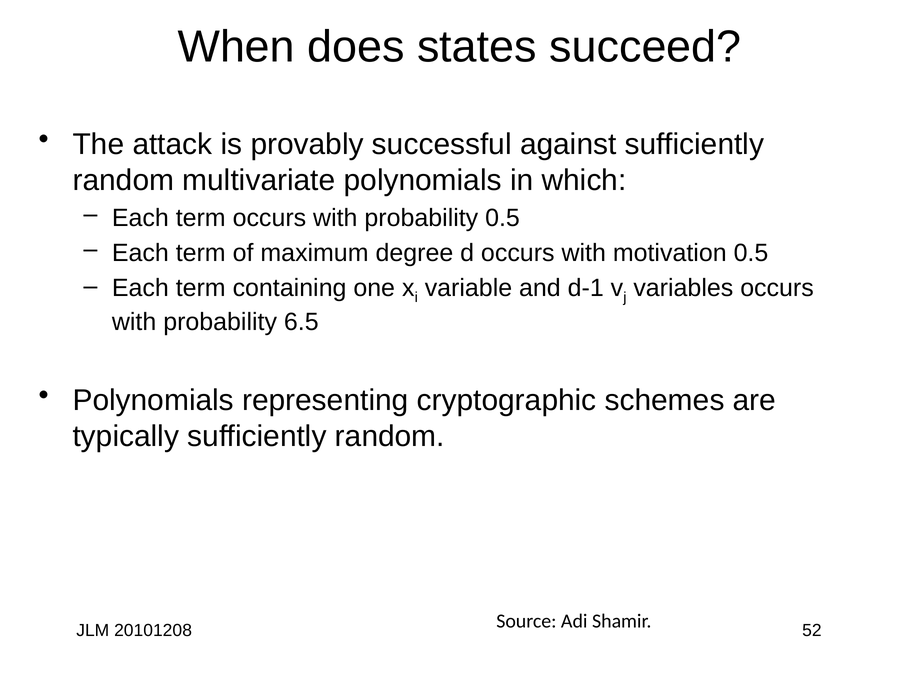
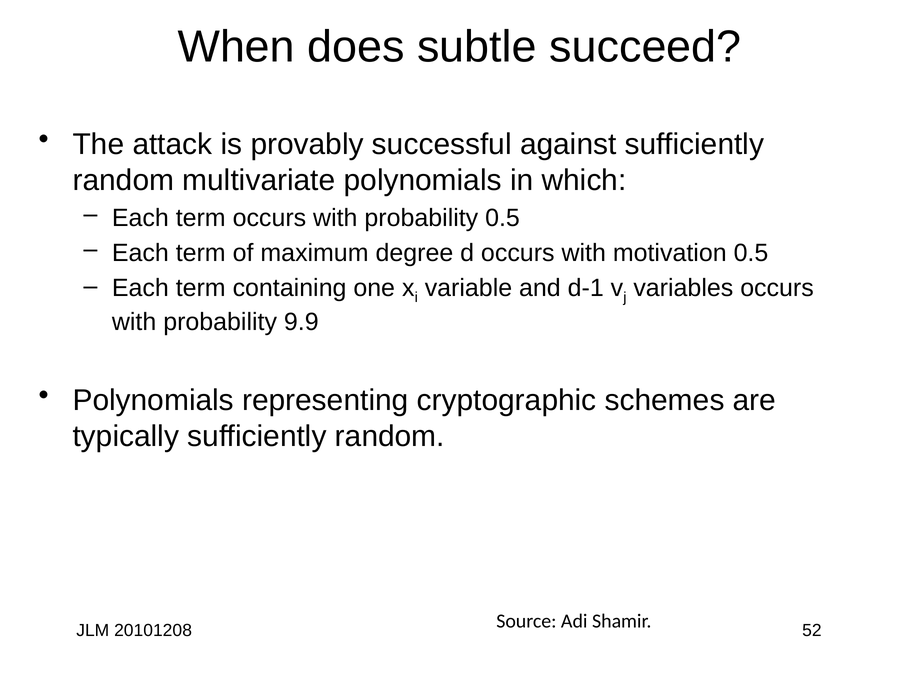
states: states -> subtle
6.5: 6.5 -> 9.9
